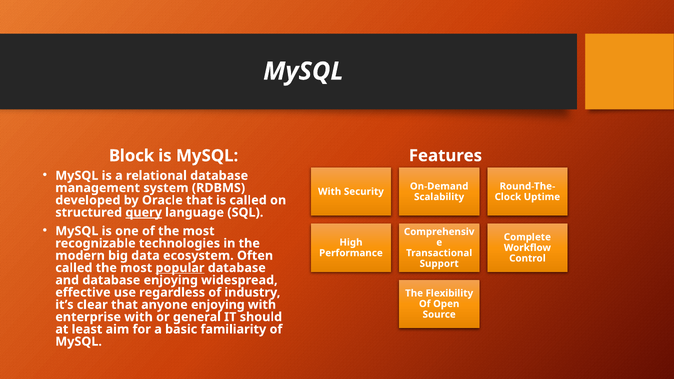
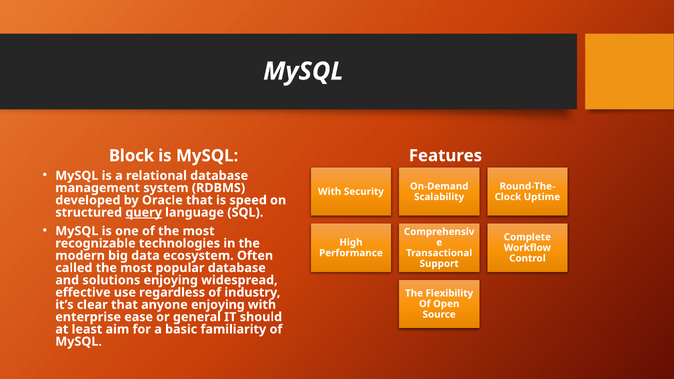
is called: called -> speed
popular underline: present -> none
and database: database -> solutions
enterprise with: with -> ease
